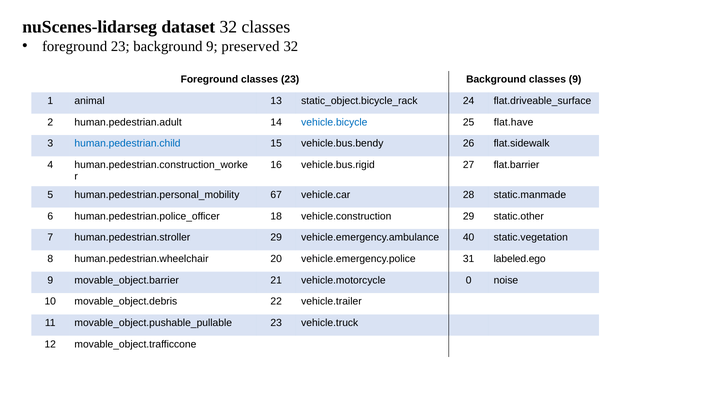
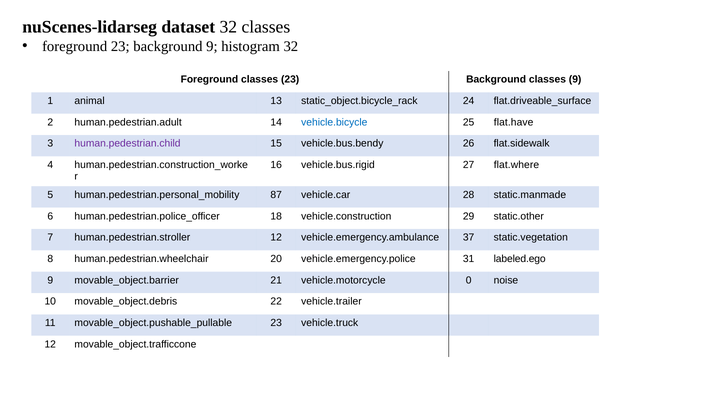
preserved: preserved -> histogram
human.pedestrian.child colour: blue -> purple
flat.barrier: flat.barrier -> flat.where
67: 67 -> 87
human.pedestrian.stroller 29: 29 -> 12
40: 40 -> 37
